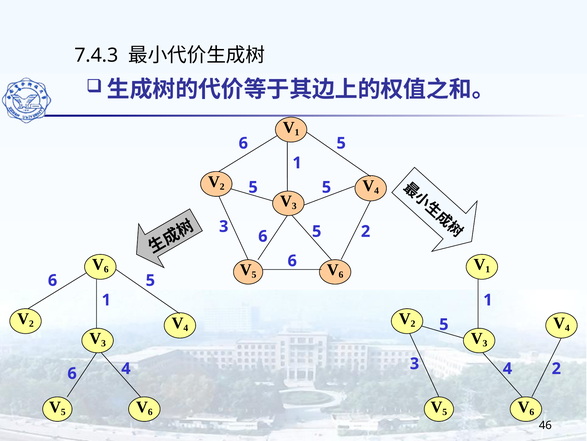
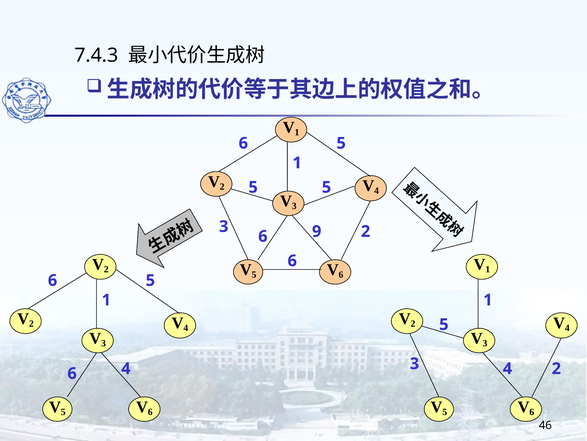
3 5: 5 -> 9
6 at (106, 269): 6 -> 2
